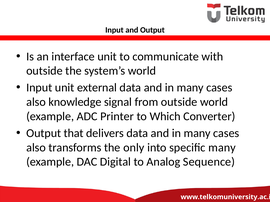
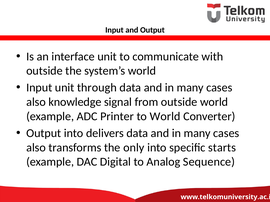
external: external -> through
to Which: Which -> World
Output that: that -> into
specific many: many -> starts
